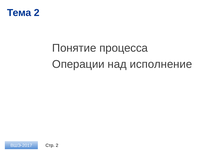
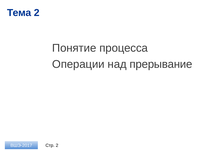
исполнение: исполнение -> прерывание
